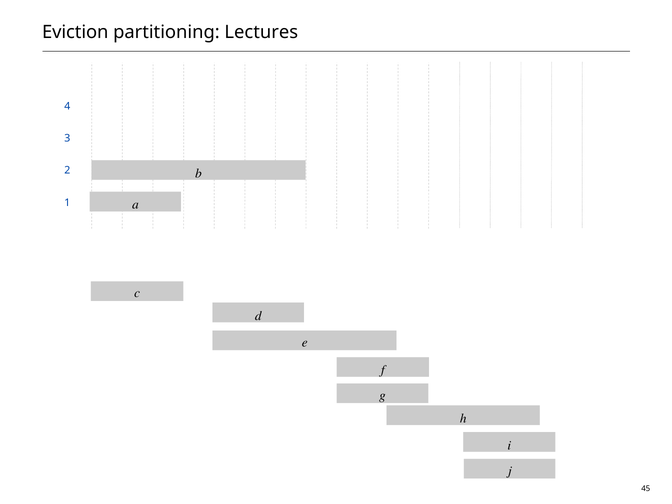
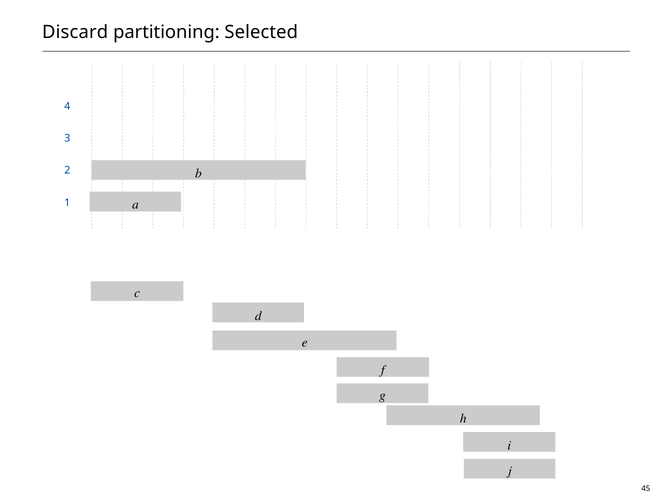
Eviction: Eviction -> Discard
Lectures: Lectures -> Selected
